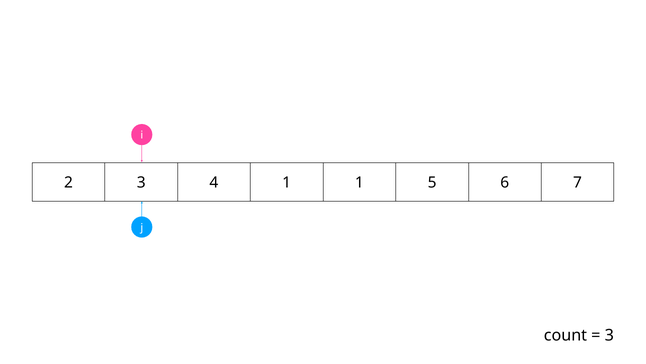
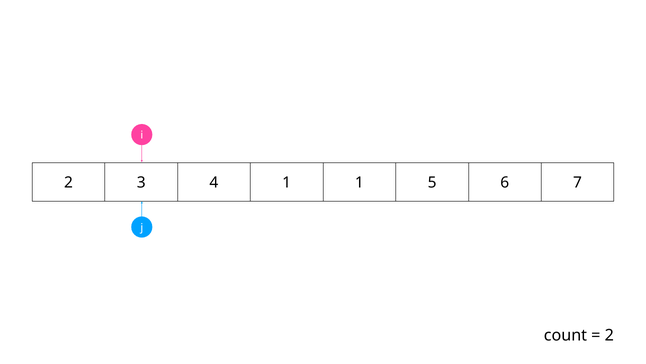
3 at (609, 335): 3 -> 2
